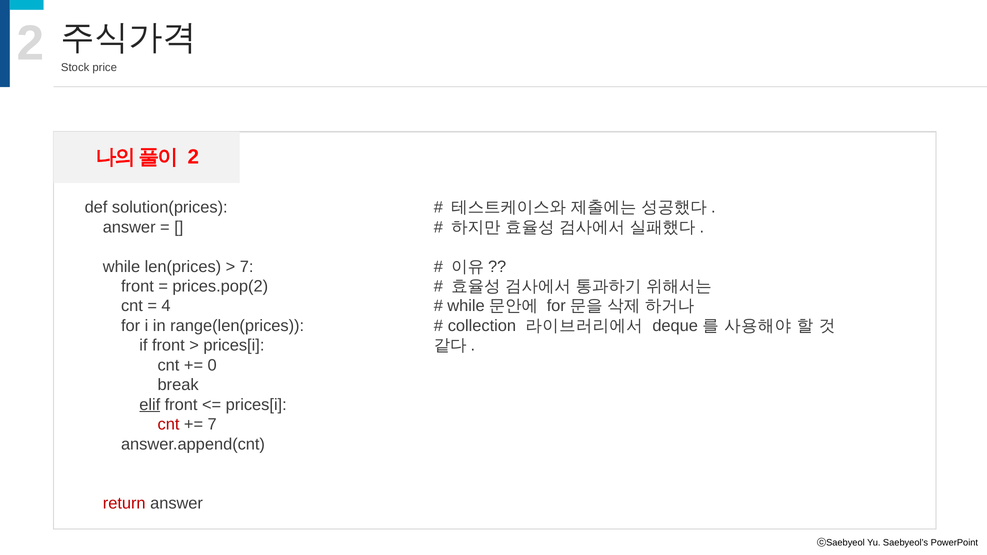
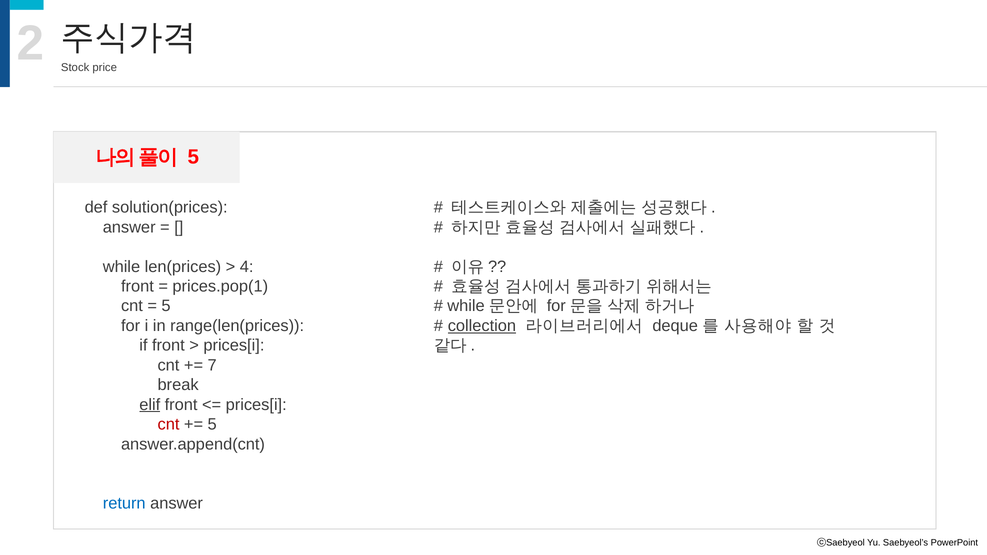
2 at (193, 157): 2 -> 5
7 at (247, 267): 7 -> 4
prices.pop(2: prices.pop(2 -> prices.pop(1
4 at (166, 306): 4 -> 5
collection underline: none -> present
0: 0 -> 7
7 at (212, 425): 7 -> 5
return colour: red -> blue
